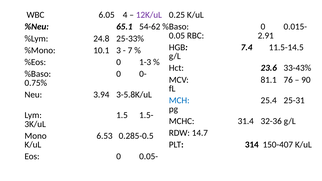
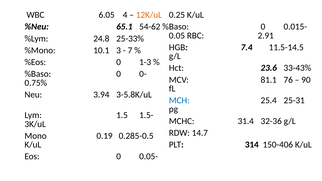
12K/uL colour: purple -> orange
6.53: 6.53 -> 0.19
150-407: 150-407 -> 150-406
